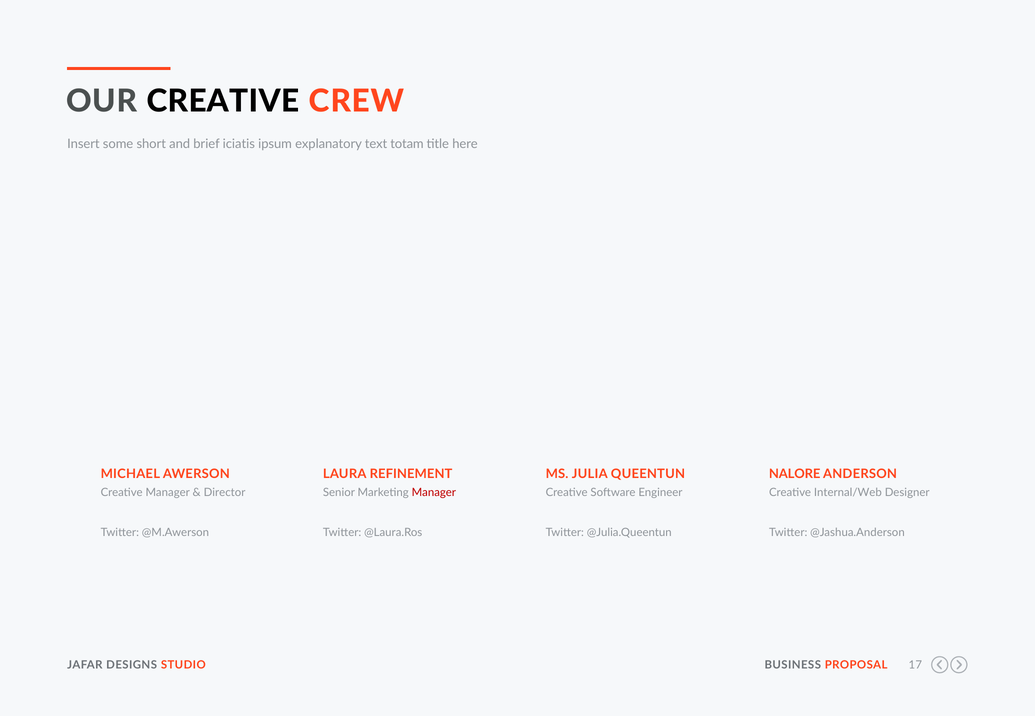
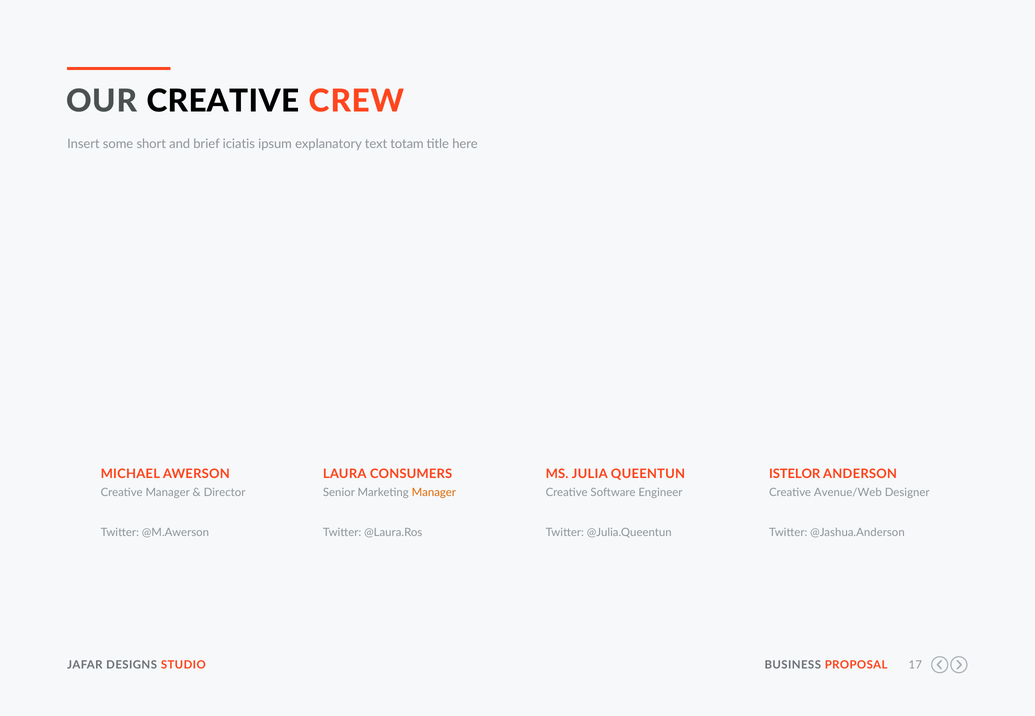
REFINEMENT: REFINEMENT -> CONSUMERS
NALORE: NALORE -> ISTELOR
Manager at (434, 493) colour: red -> orange
Internal/Web: Internal/Web -> Avenue/Web
